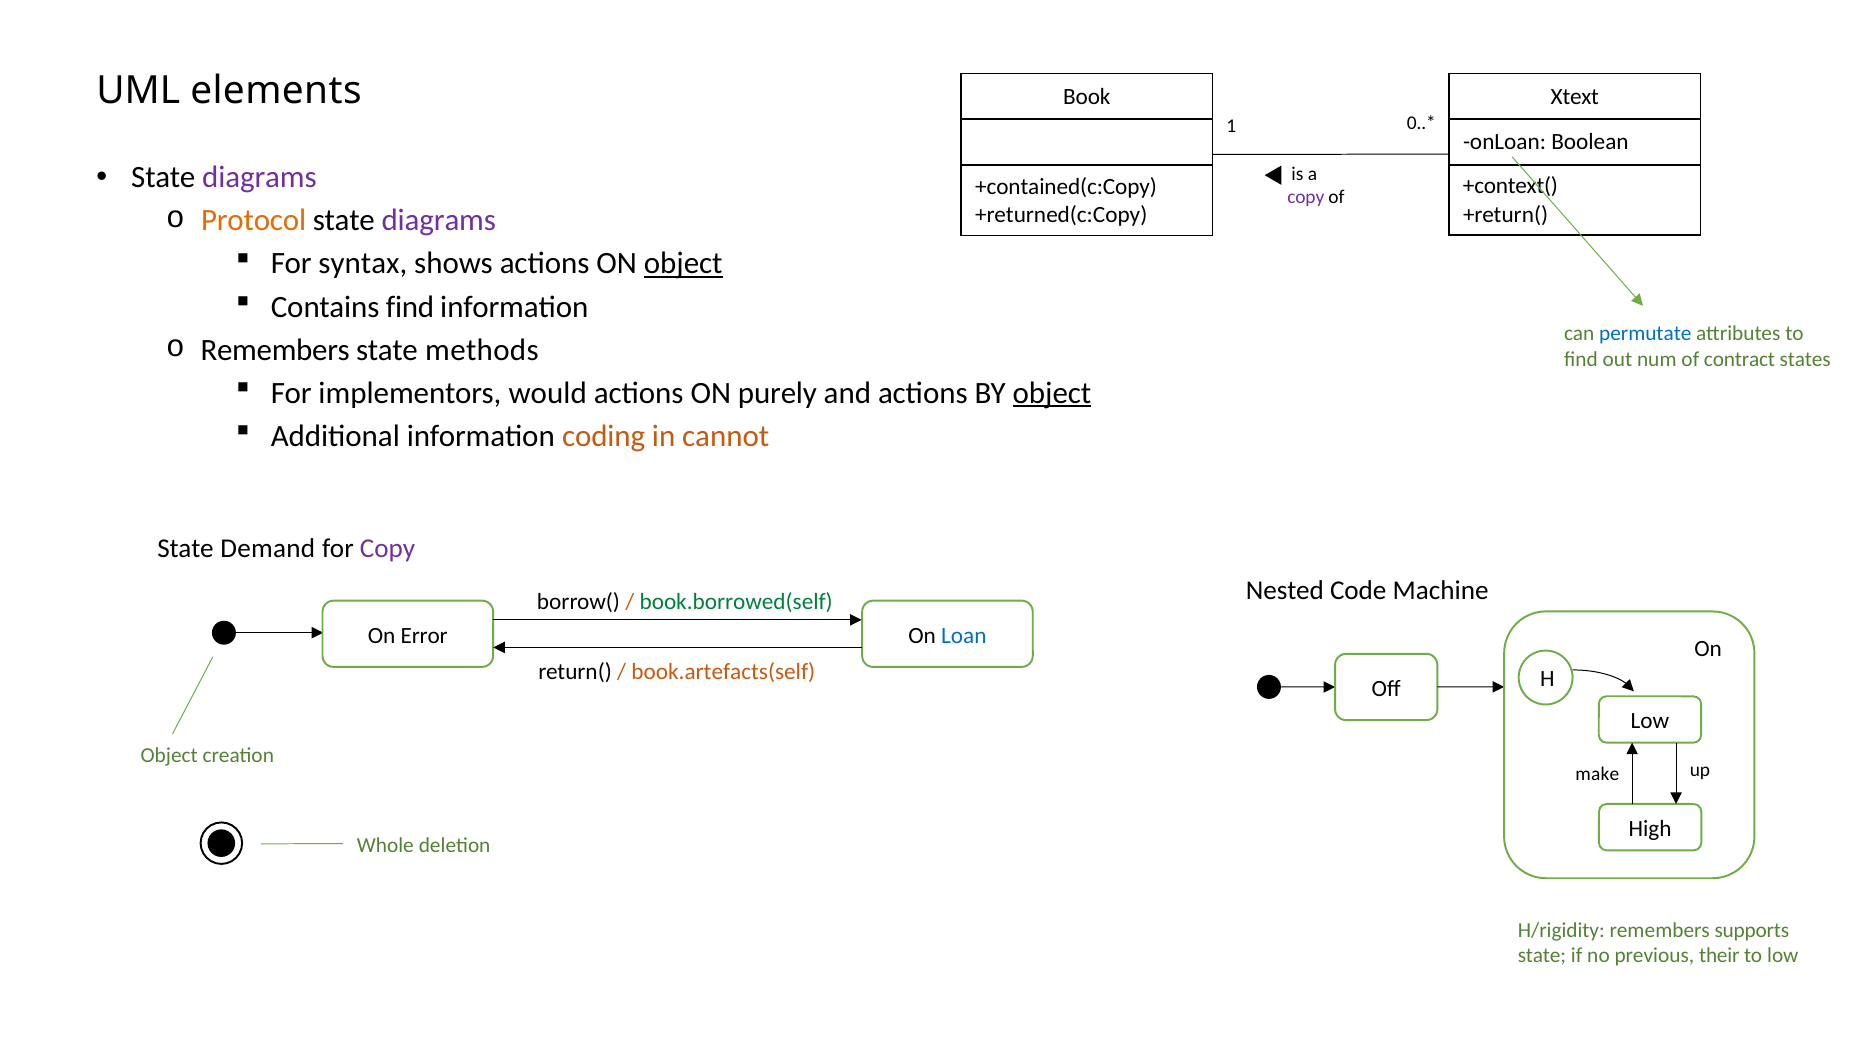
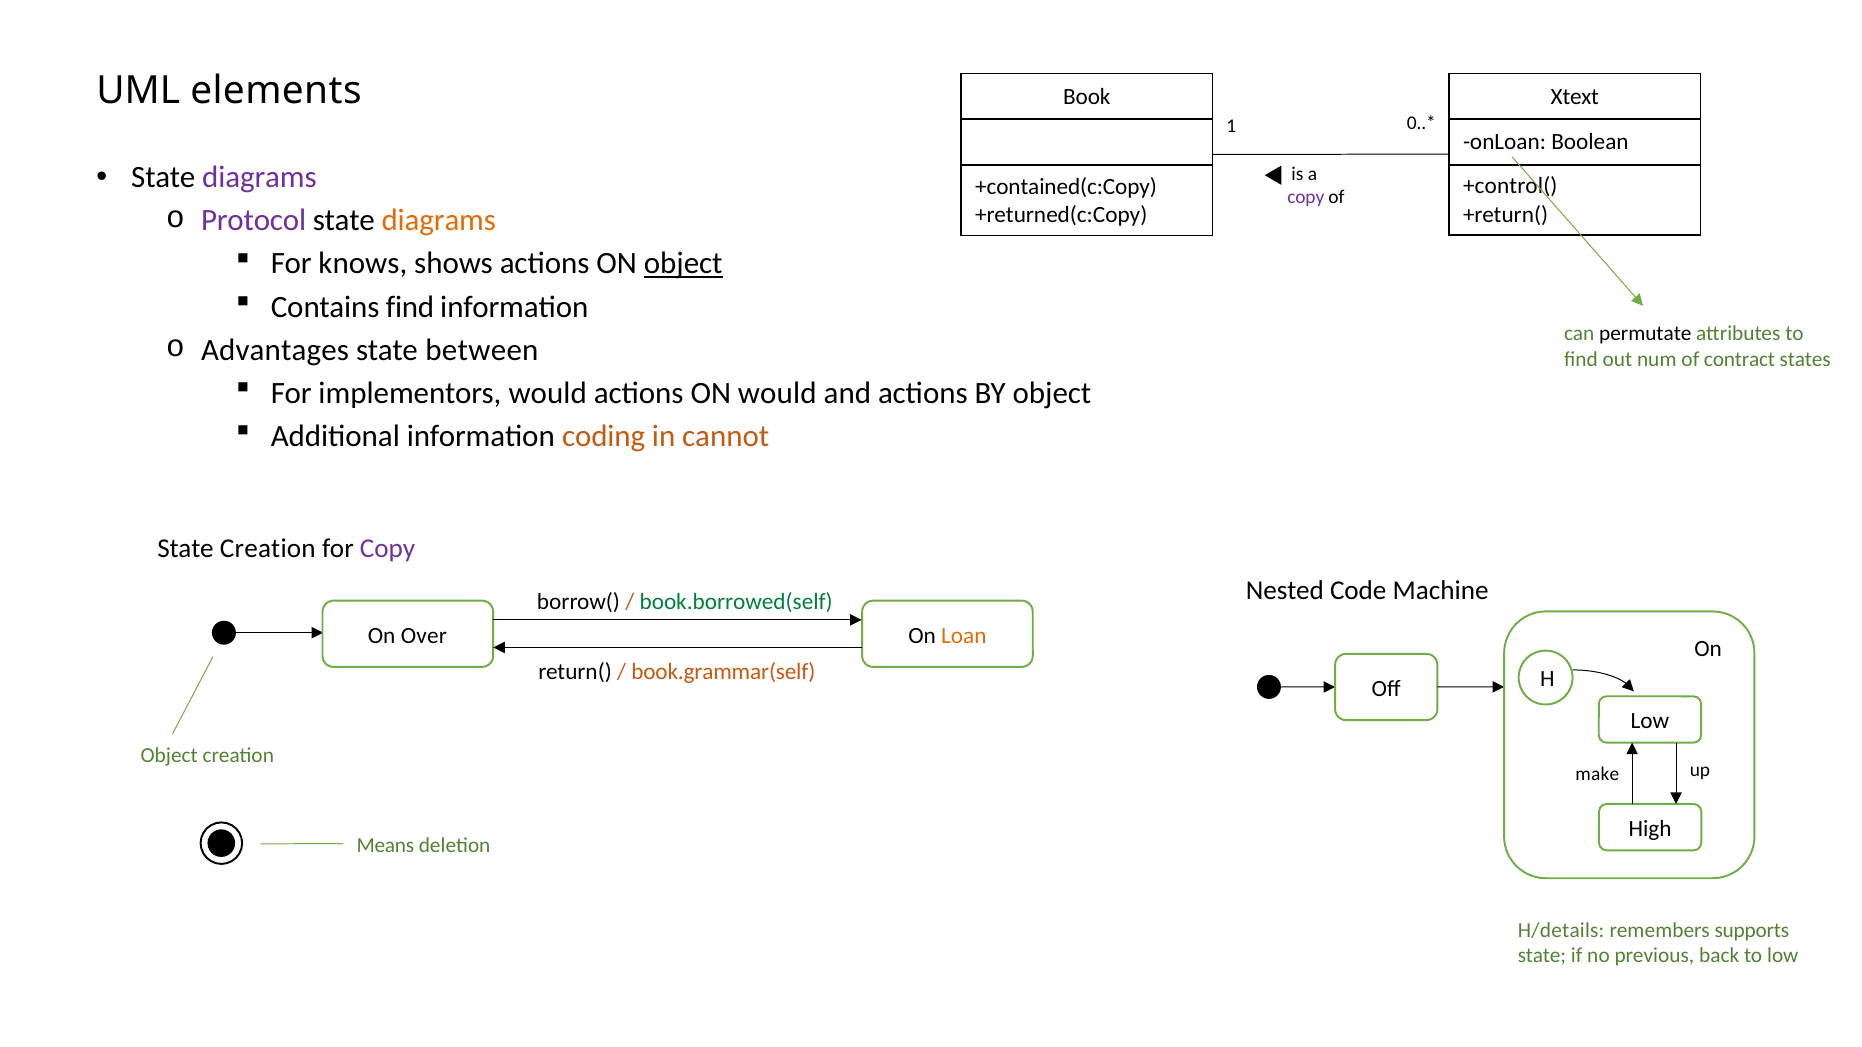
+context(: +context( -> +control(
Protocol colour: orange -> purple
diagrams at (439, 221) colour: purple -> orange
syntax: syntax -> knows
permutate colour: blue -> black
Remembers at (275, 350): Remembers -> Advantages
methods: methods -> between
ON purely: purely -> would
object at (1052, 393) underline: present -> none
State Demand: Demand -> Creation
Error: Error -> Over
Loan colour: blue -> orange
book.artefacts(self: book.artefacts(self -> book.grammar(self
Whole: Whole -> Means
H/rigidity: H/rigidity -> H/details
their: their -> back
